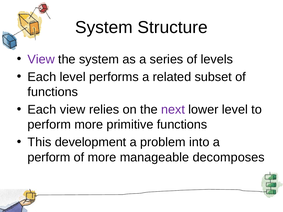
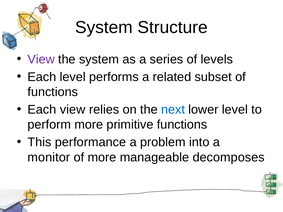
next colour: purple -> blue
development: development -> performance
perform at (49, 158): perform -> monitor
